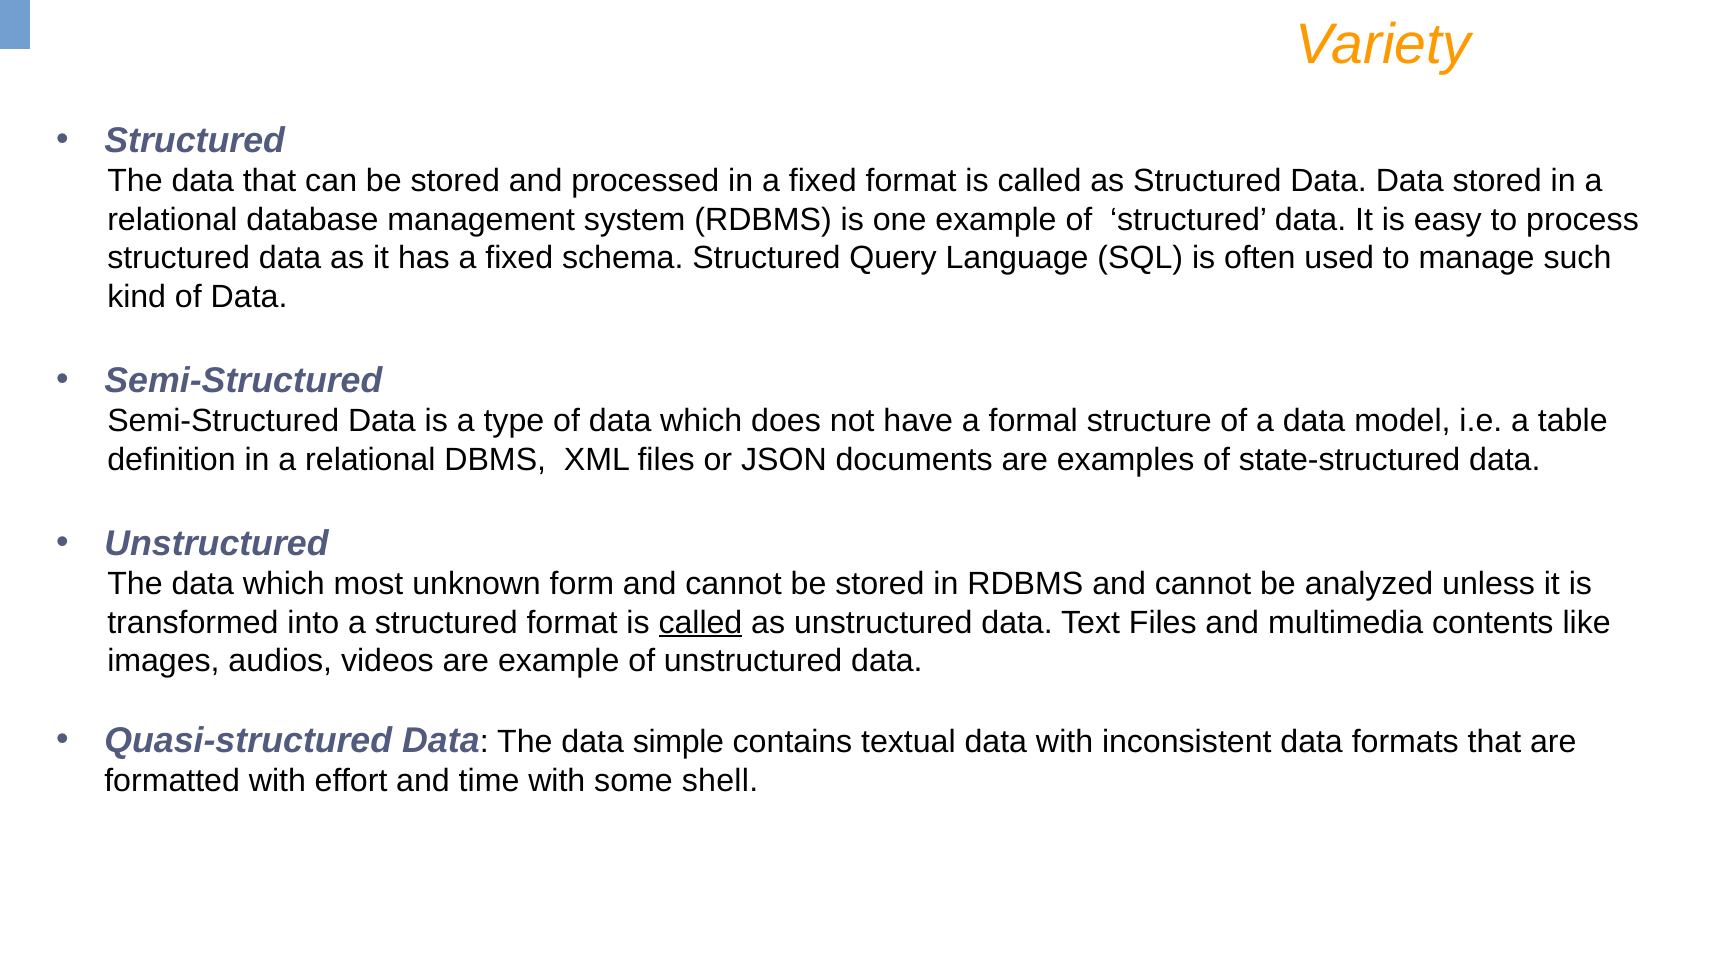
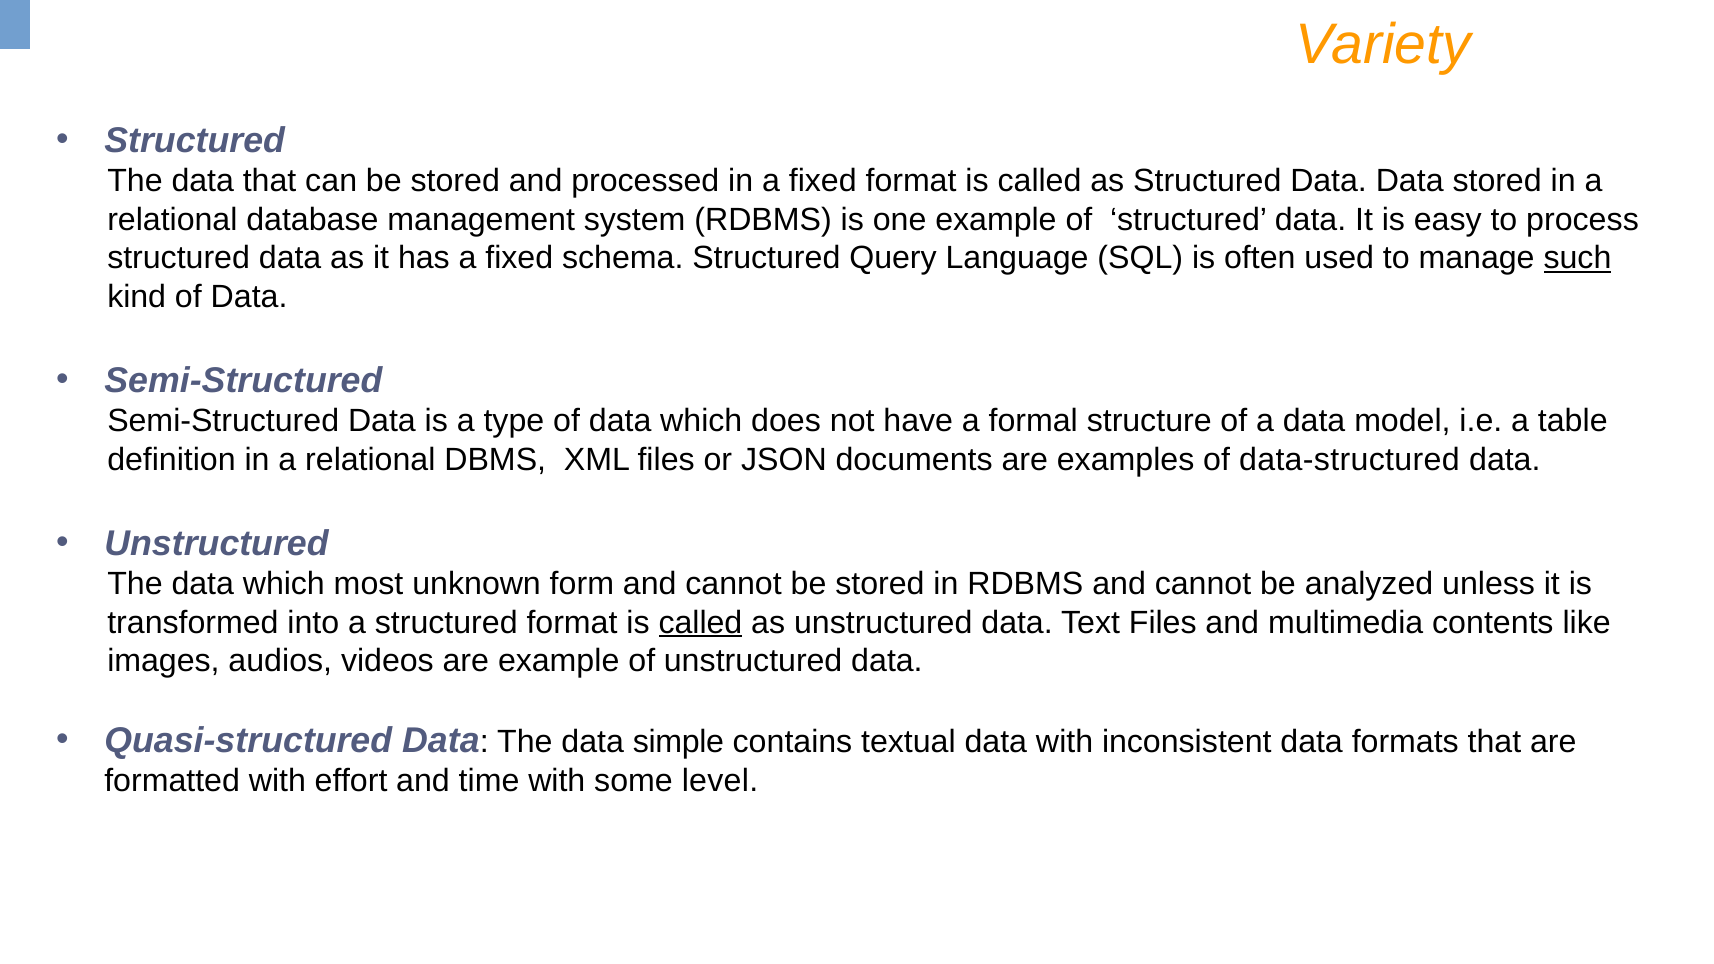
such underline: none -> present
state-structured: state-structured -> data-structured
shell: shell -> level
